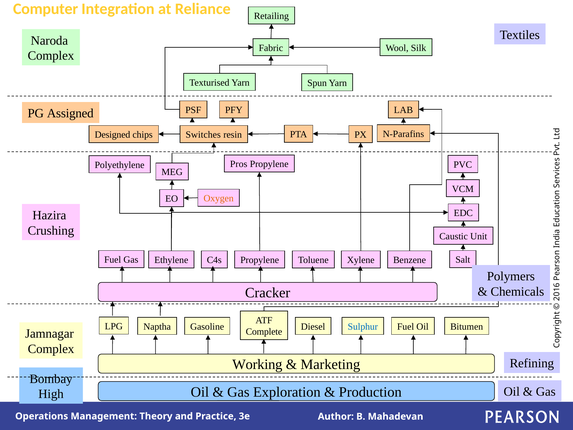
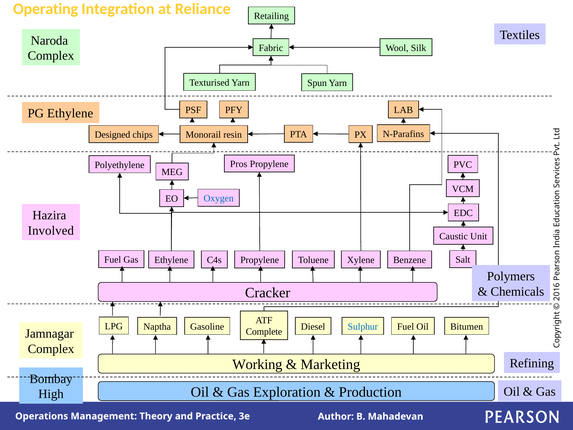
Computer: Computer -> Operating
PG Assigned: Assigned -> Ethylene
Switches: Switches -> Monorail
Oxygen colour: orange -> blue
Crushing: Crushing -> Involved
